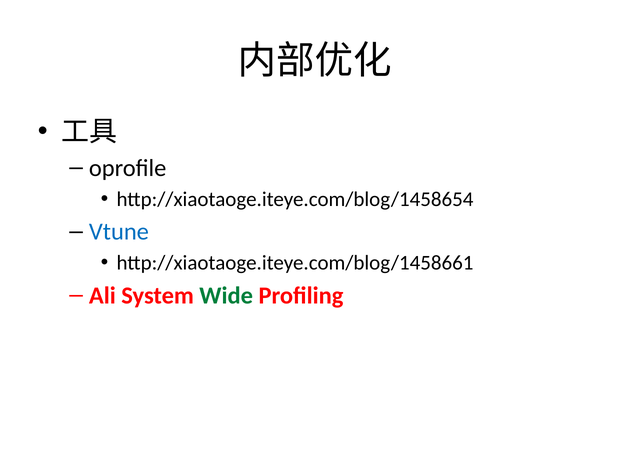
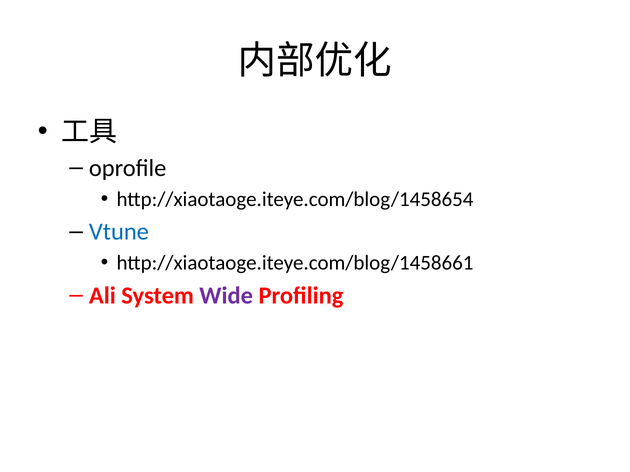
Wide colour: green -> purple
